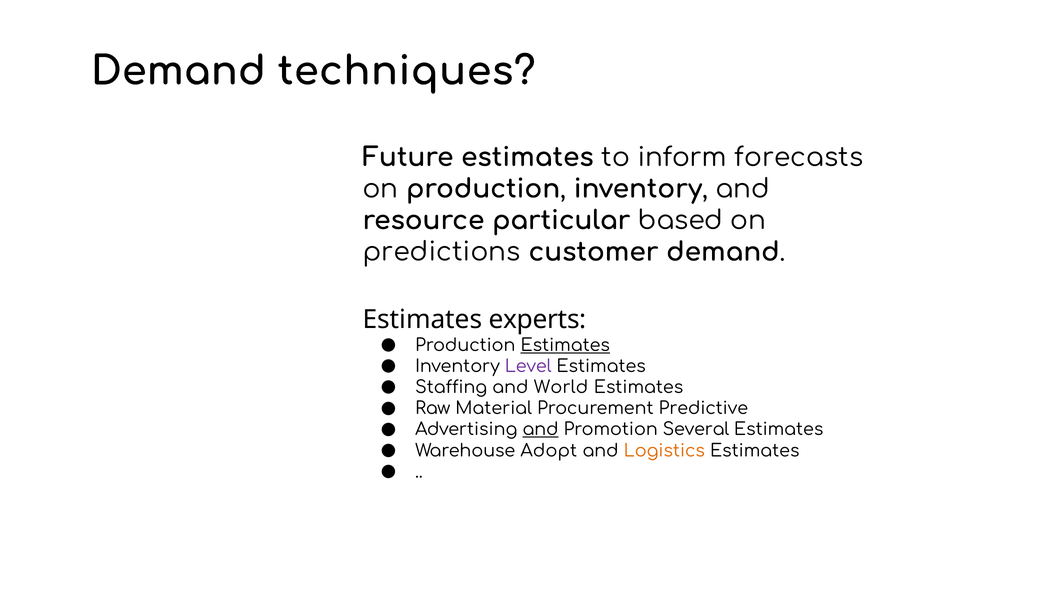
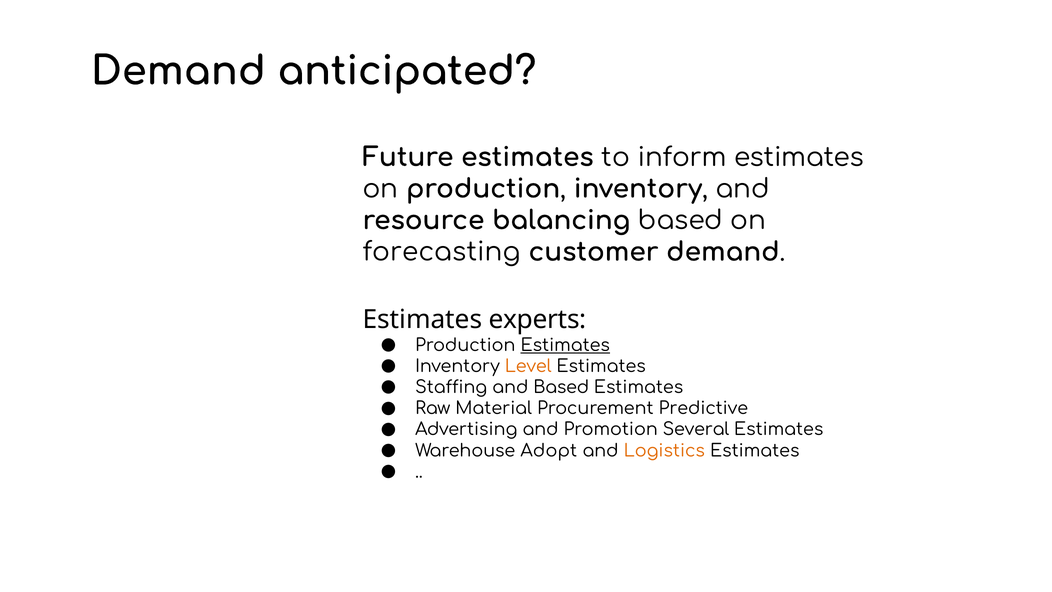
techniques: techniques -> anticipated
inform forecasts: forecasts -> estimates
particular: particular -> balancing
predictions: predictions -> forecasting
Level colour: purple -> orange
and World: World -> Based
and at (541, 430) underline: present -> none
